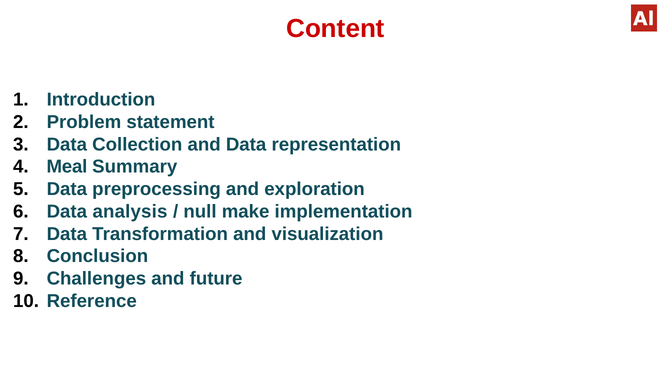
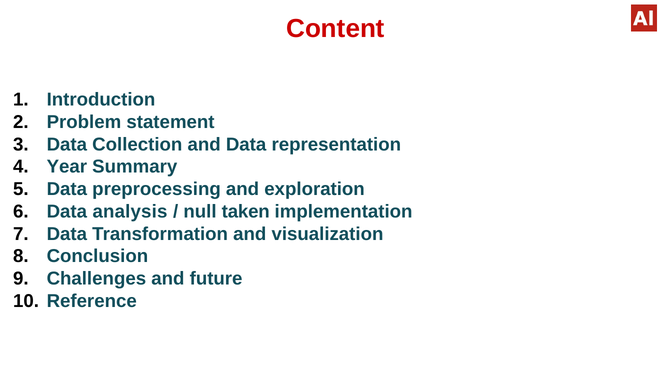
Meal: Meal -> Year
make: make -> taken
